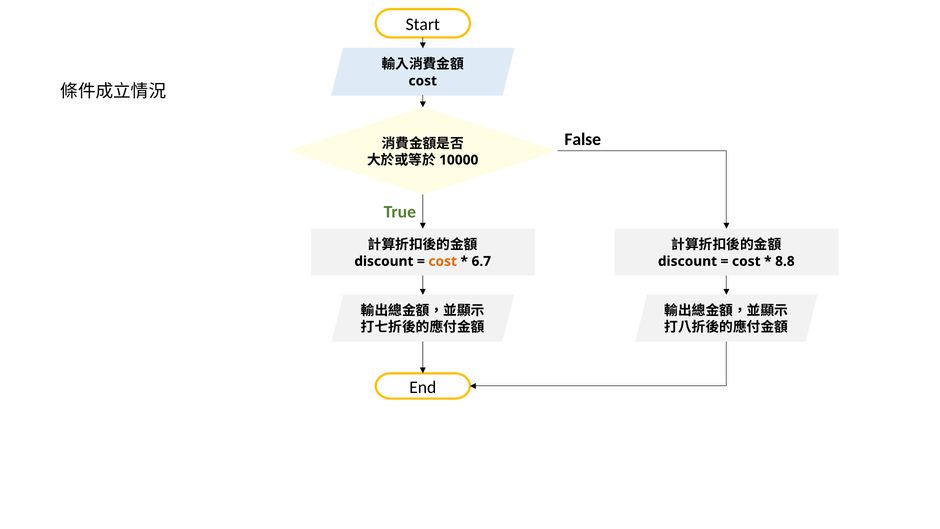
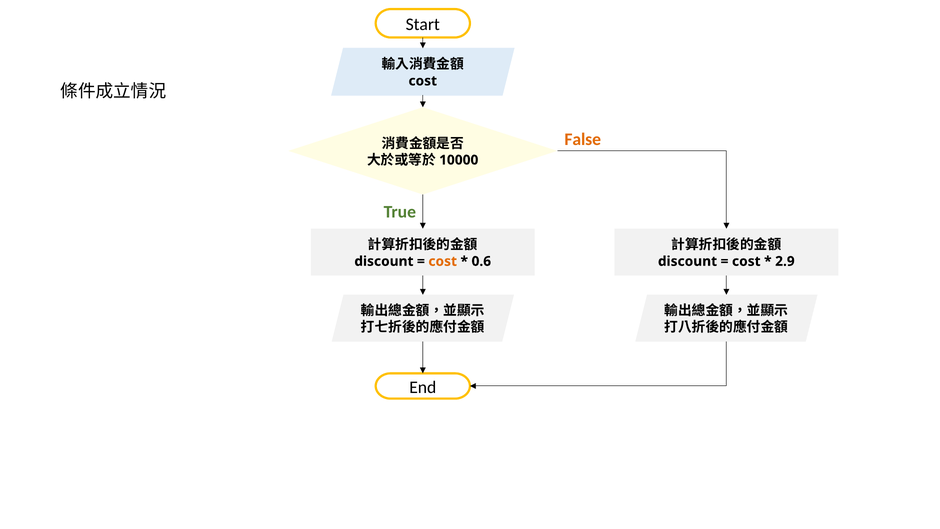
False colour: black -> orange
6.7: 6.7 -> 0.6
8.8: 8.8 -> 2.9
